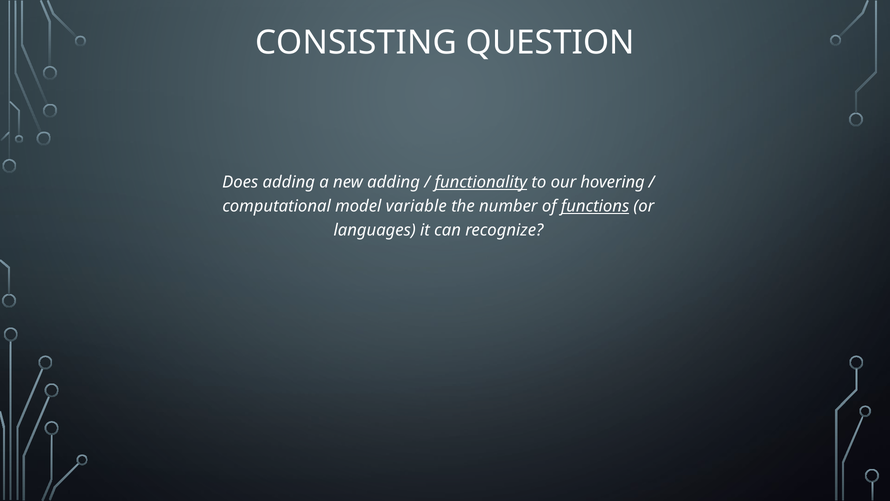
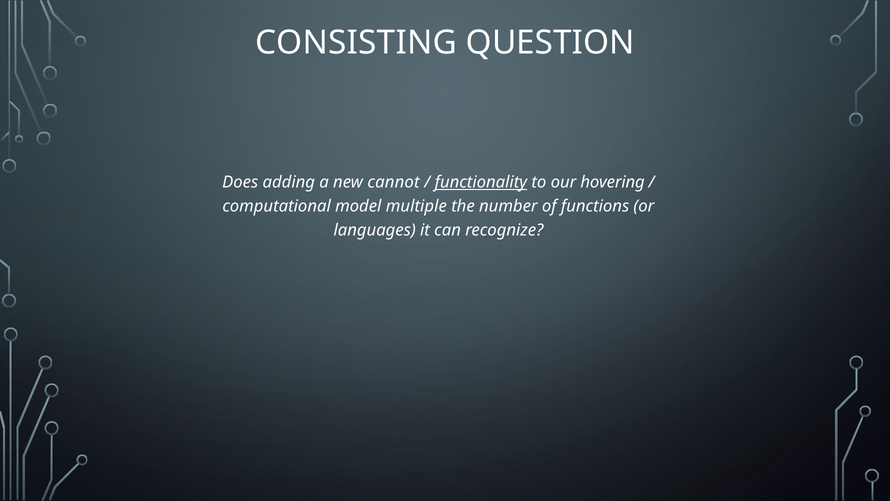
new adding: adding -> cannot
variable: variable -> multiple
functions underline: present -> none
